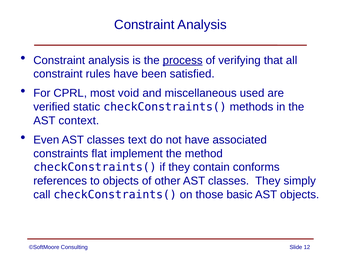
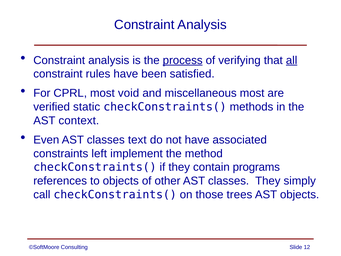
all underline: none -> present
miscellaneous used: used -> most
flat: flat -> left
conforms: conforms -> programs
basic: basic -> trees
